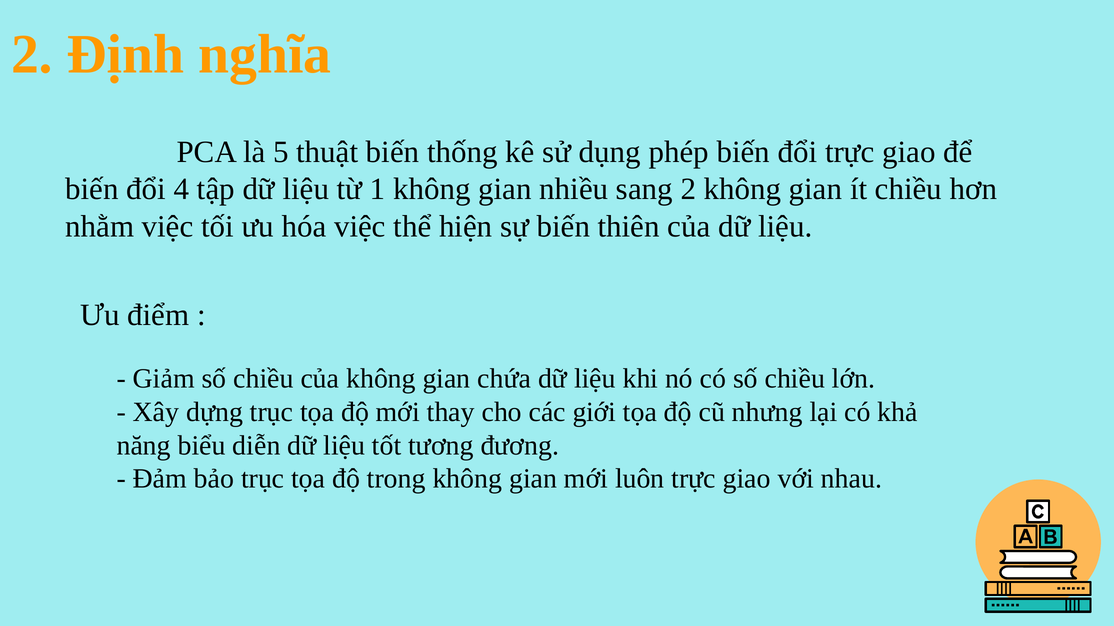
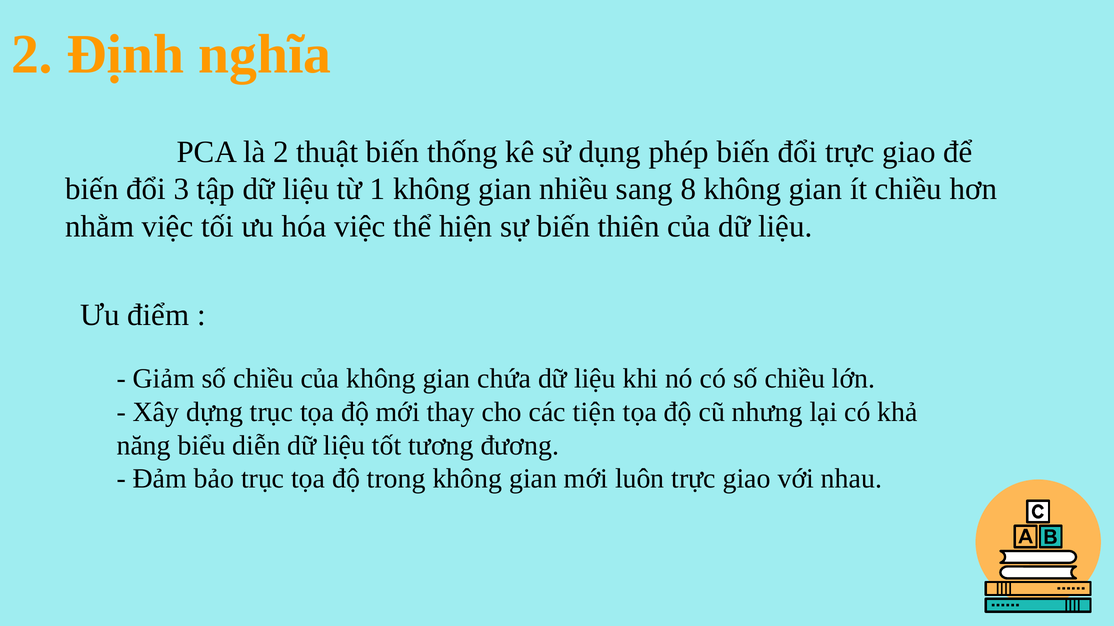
là 5: 5 -> 2
4: 4 -> 3
sang 2: 2 -> 8
giới: giới -> tiện
